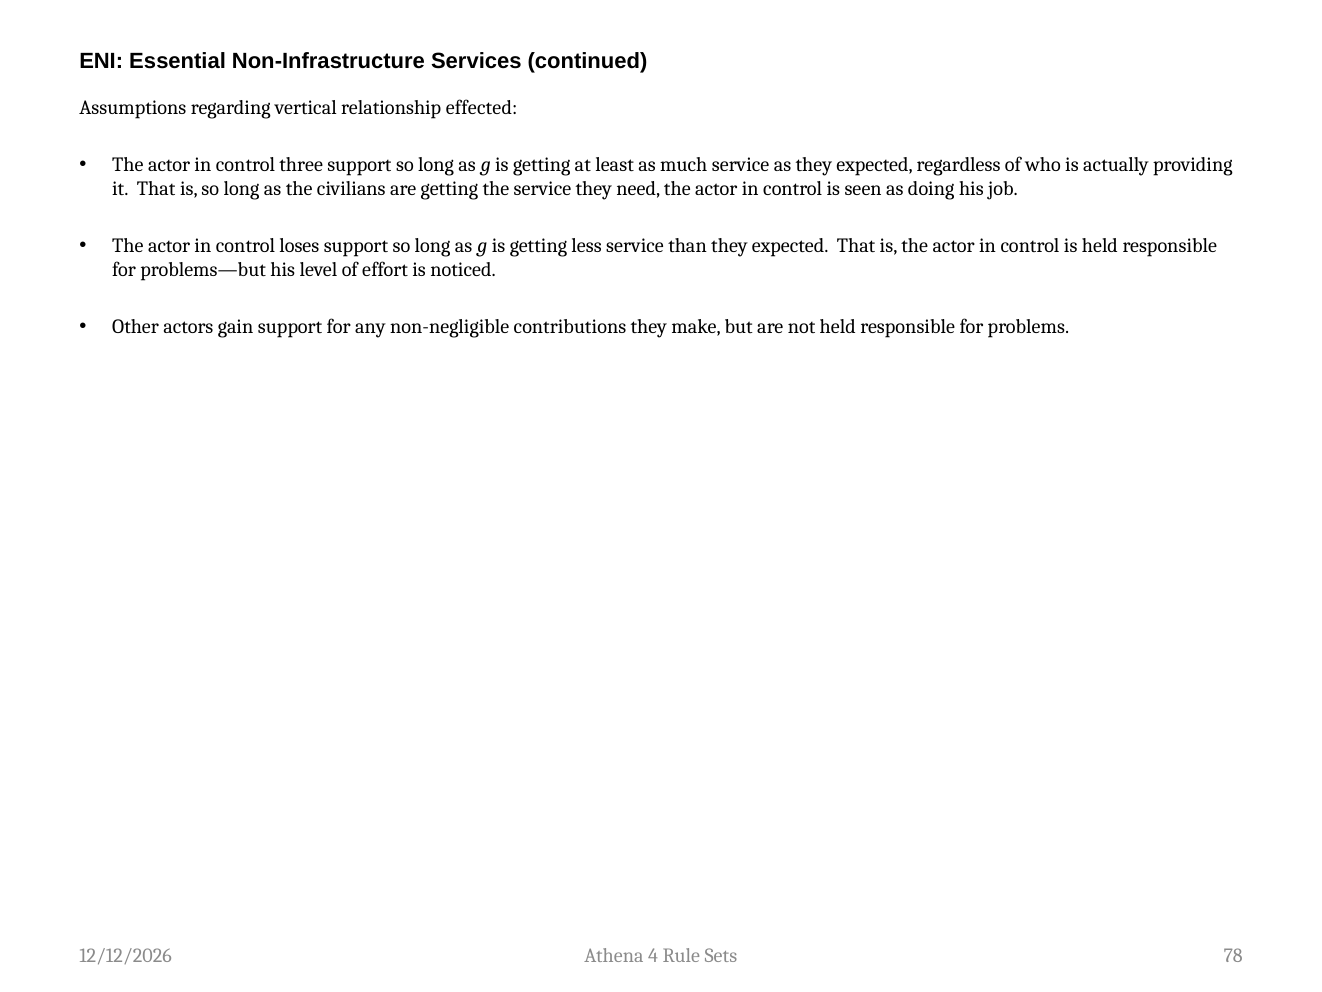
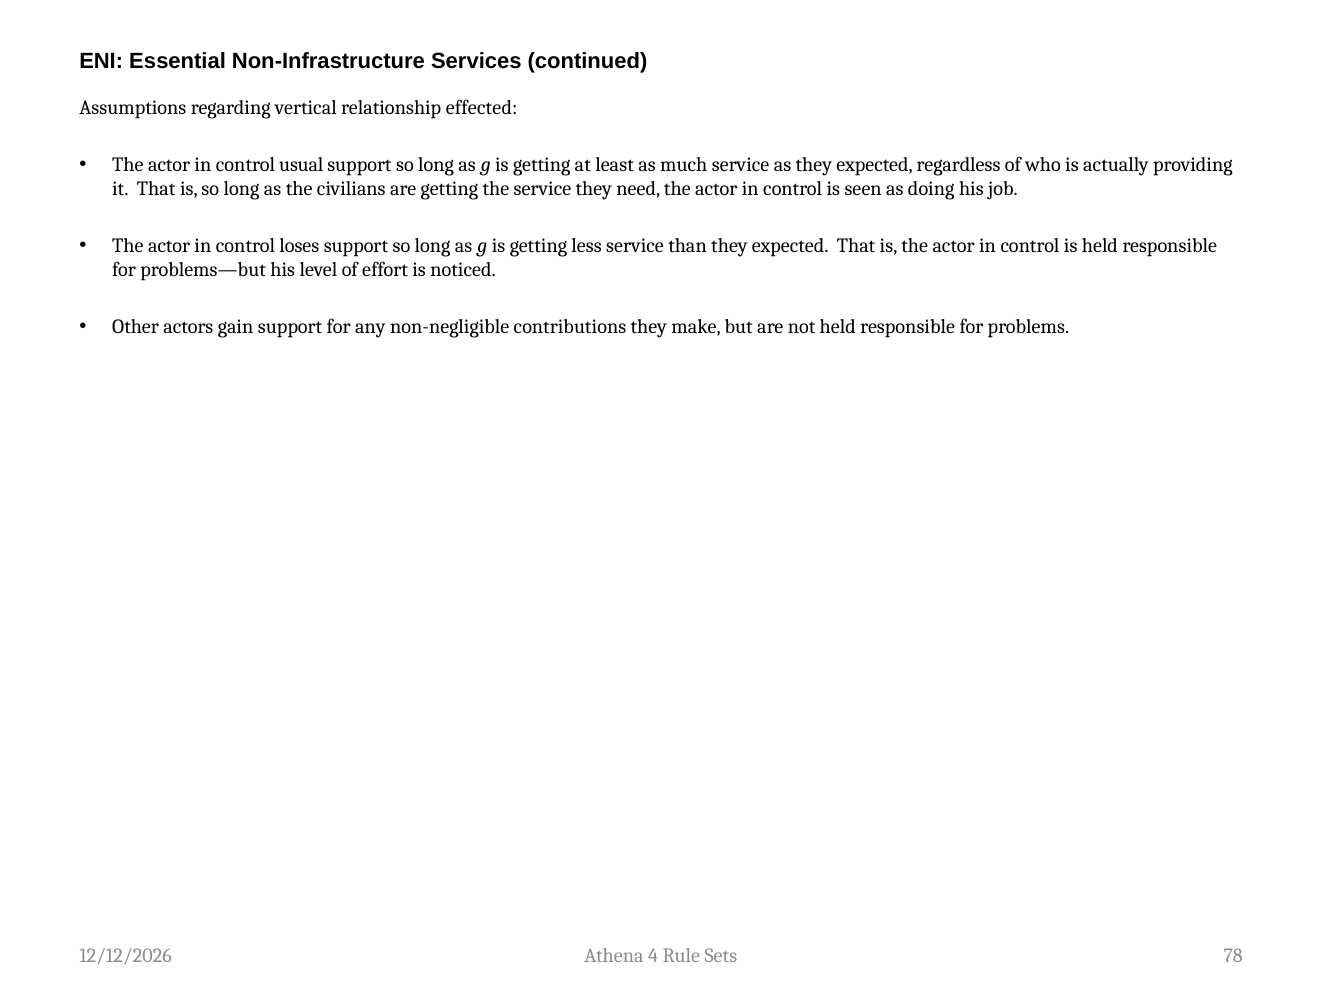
three: three -> usual
